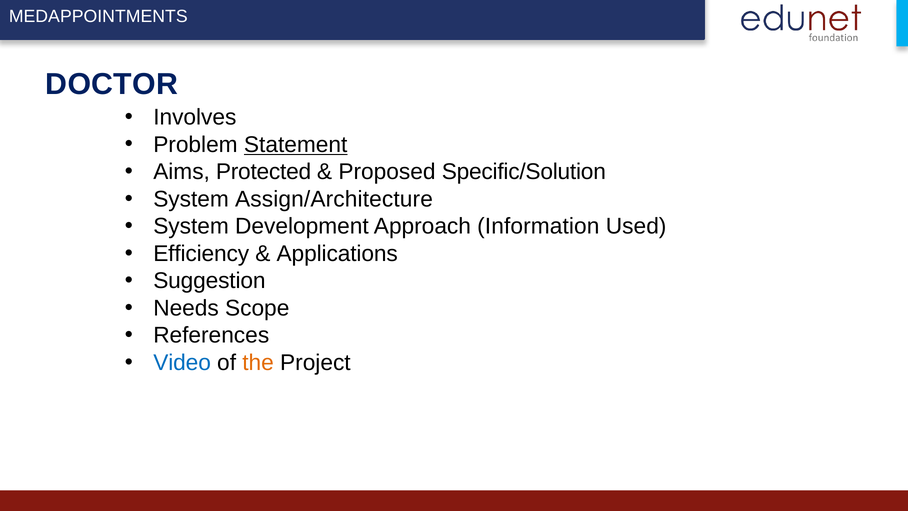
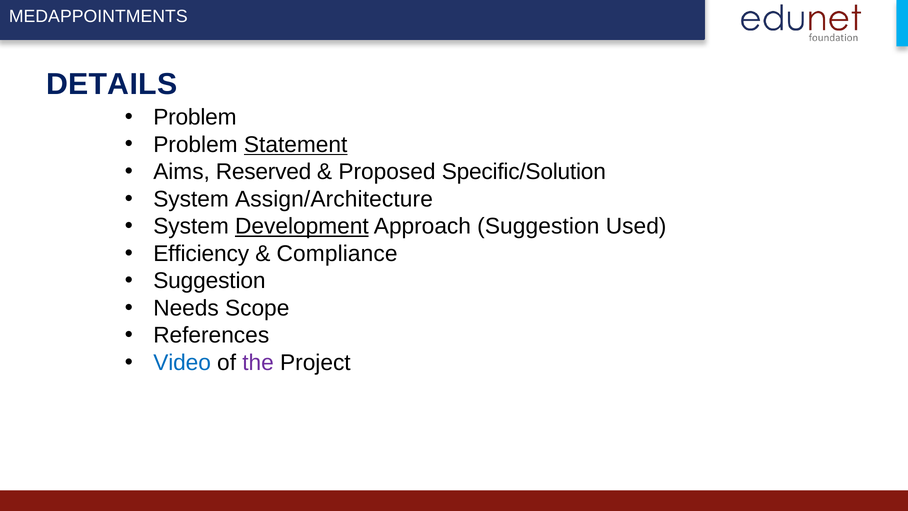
DOCTOR: DOCTOR -> DETAILS
Involves at (195, 117): Involves -> Problem
Protected: Protected -> Reserved
Development underline: none -> present
Approach Information: Information -> Suggestion
Applications: Applications -> Compliance
the colour: orange -> purple
